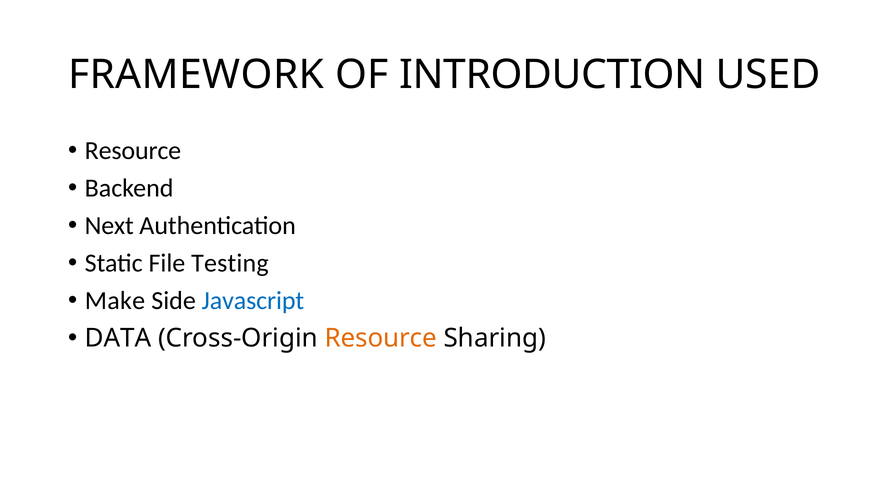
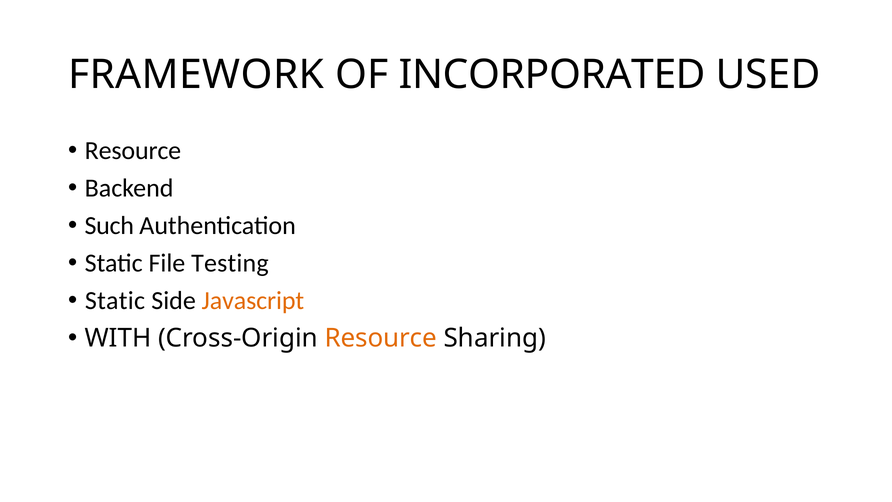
INTRODUCTION: INTRODUCTION -> INCORPORATED
Next: Next -> Such
Make at (115, 300): Make -> Static
Javascript colour: blue -> orange
DATA: DATA -> WITH
